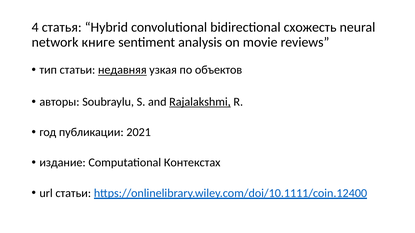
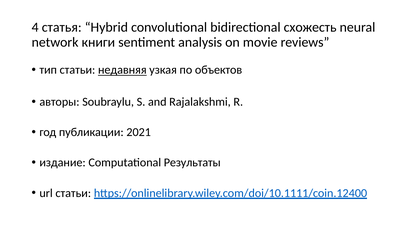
книге: книге -> книги
Rajalakshmi underline: present -> none
Контекстах: Контекстах -> Результаты
